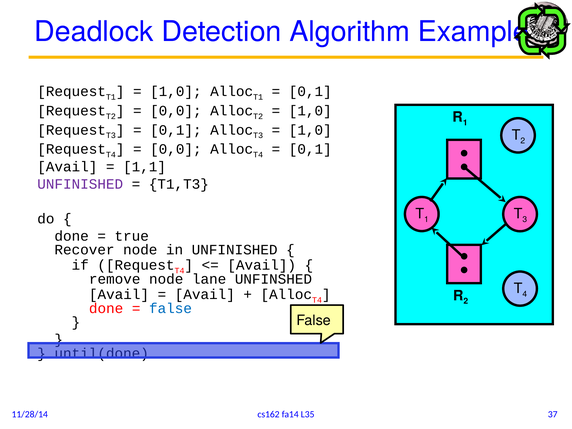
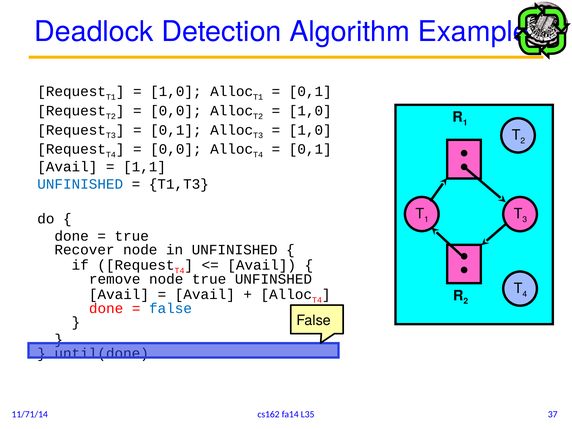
UNFINISHED at (80, 184) colour: purple -> blue
node lane: lane -> true
11/28/14: 11/28/14 -> 11/71/14
